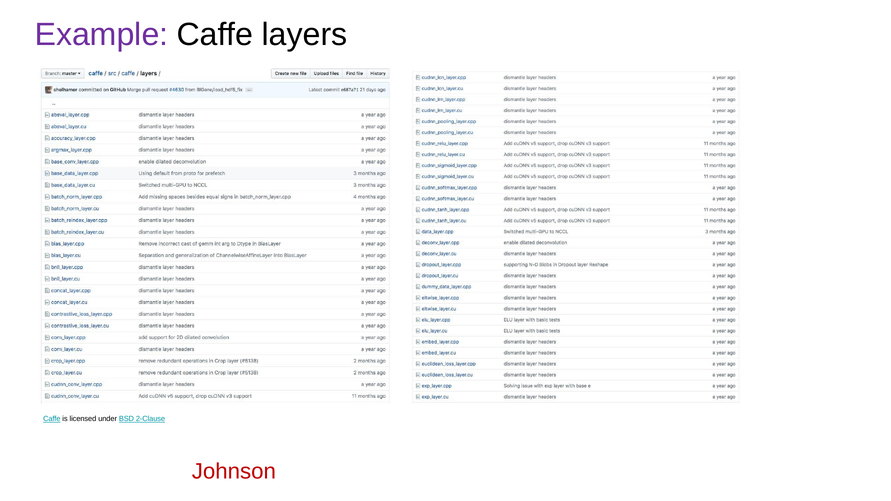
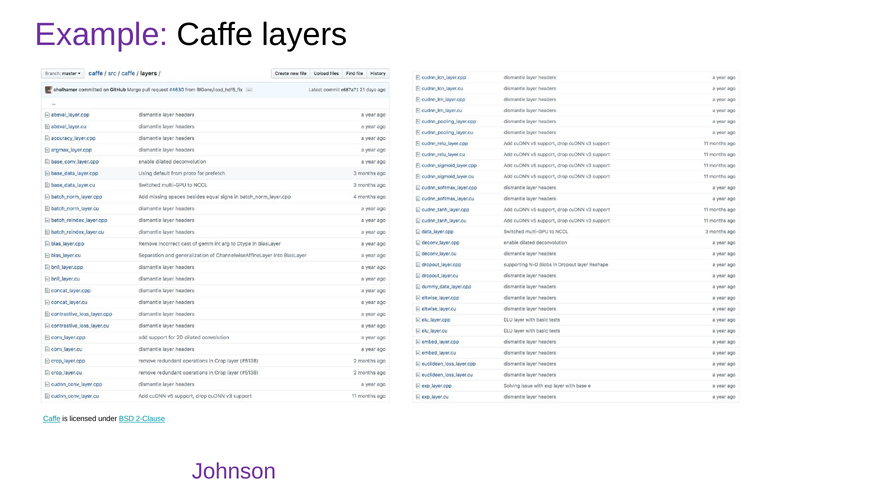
Johnson colour: red -> purple
